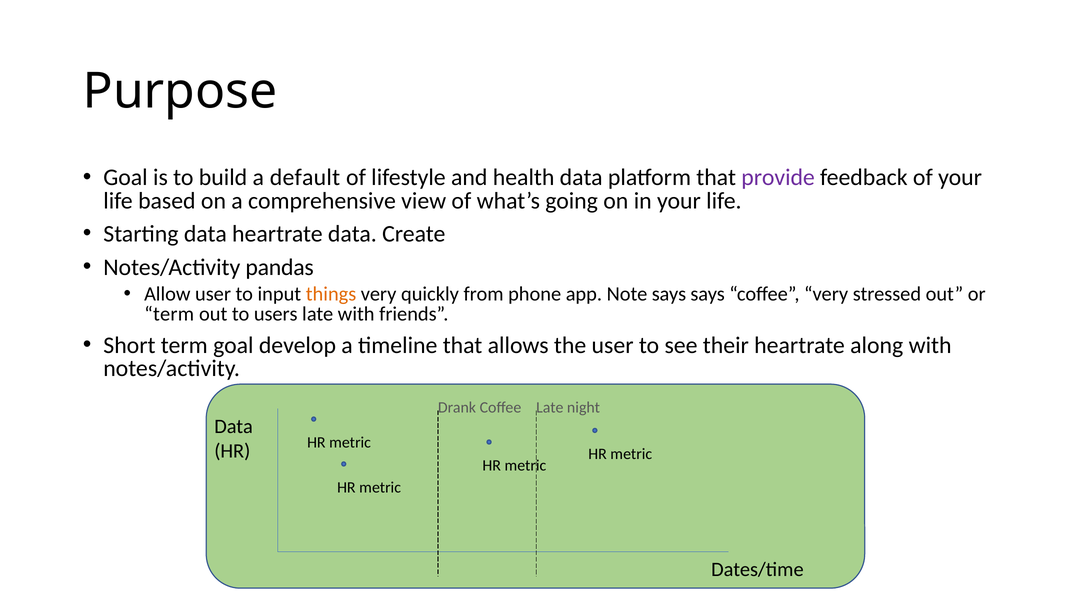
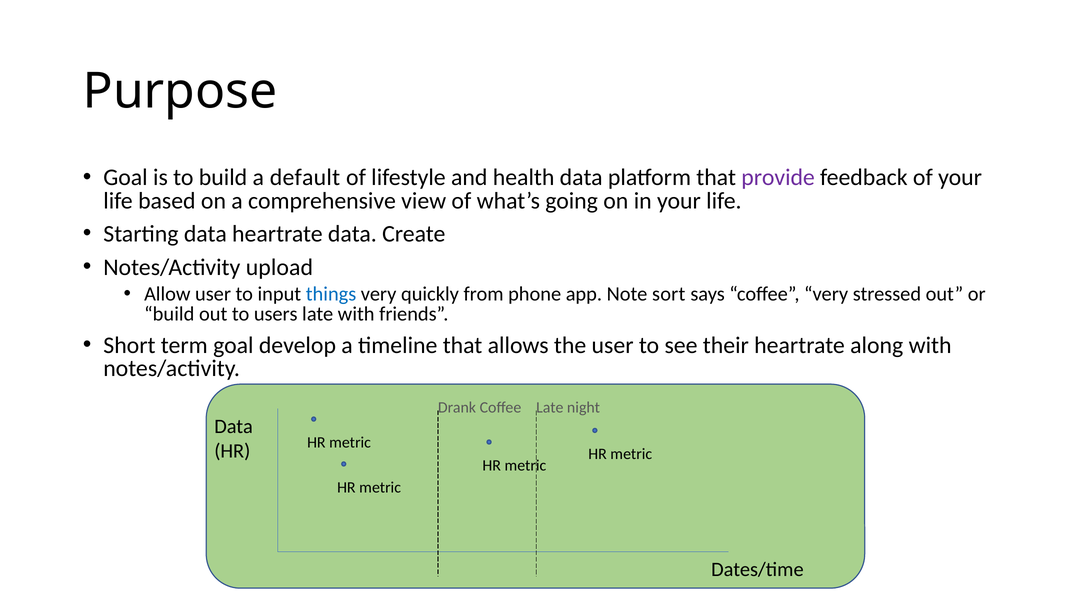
pandas: pandas -> upload
things colour: orange -> blue
Note says: says -> sort
term at (169, 314): term -> build
